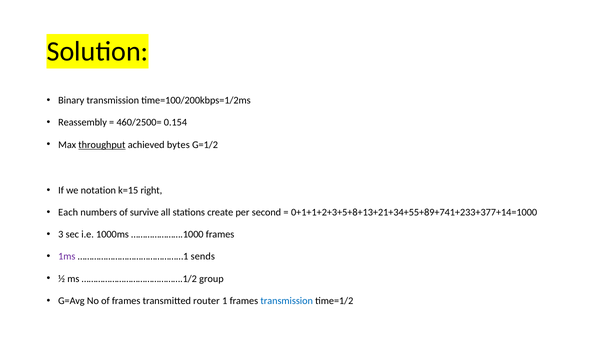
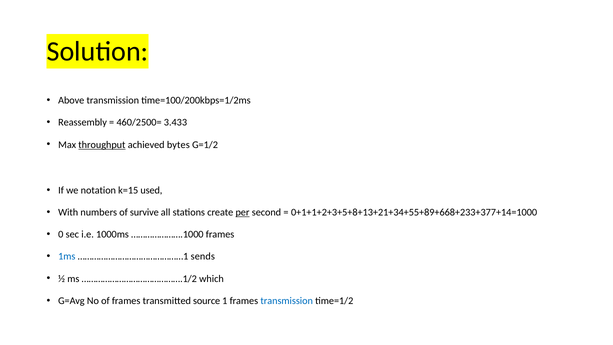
Binary: Binary -> Above
0.154: 0.154 -> 3.433
right: right -> used
Each: Each -> With
per underline: none -> present
0+1+1+2+3+5+8+13+21+34+55+89+741+233+377+14=1000: 0+1+1+2+3+5+8+13+21+34+55+89+741+233+377+14=1000 -> 0+1+1+2+3+5+8+13+21+34+55+89+668+233+377+14=1000
3: 3 -> 0
1ms colour: purple -> blue
group: group -> which
router: router -> source
